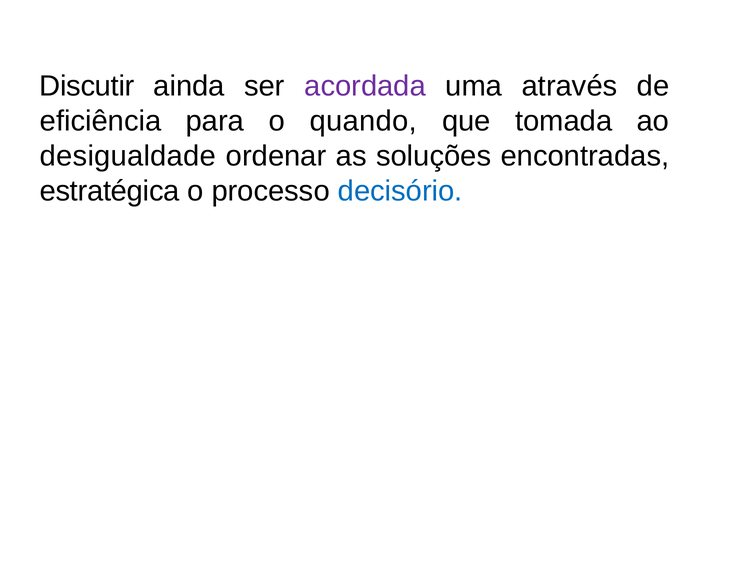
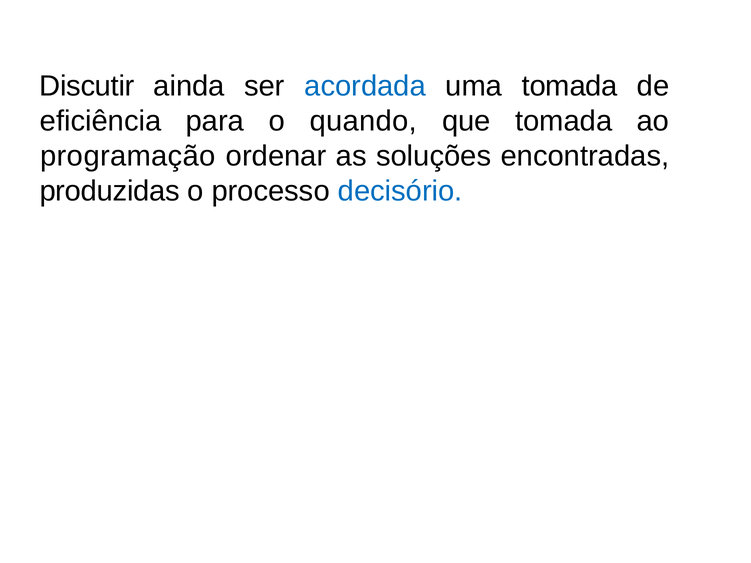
acordada colour: purple -> blue
uma através: através -> tomada
desigualdade: desigualdade -> programação
estratégica: estratégica -> produzidas
